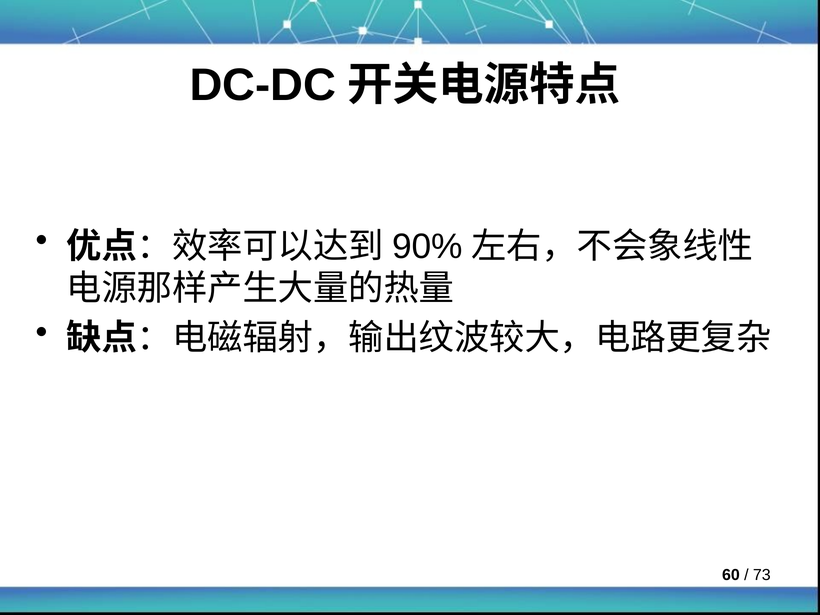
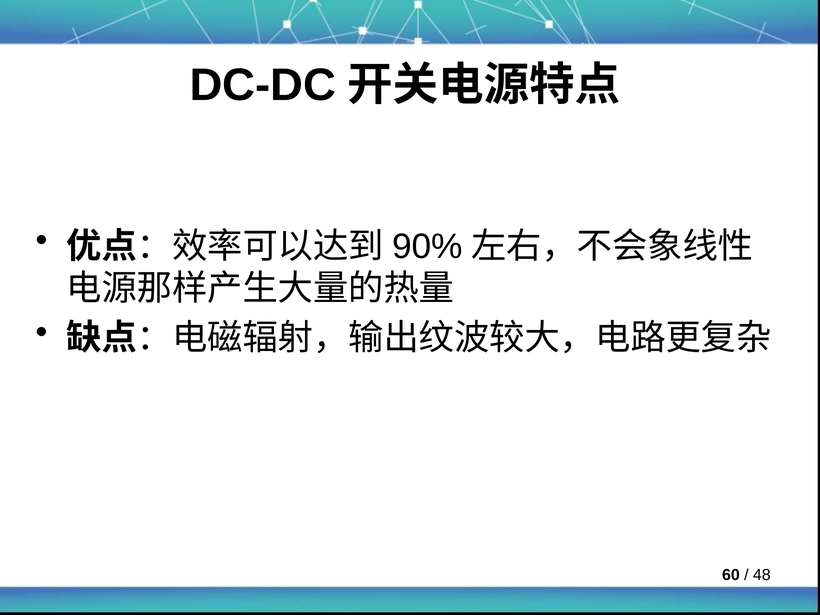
73: 73 -> 48
